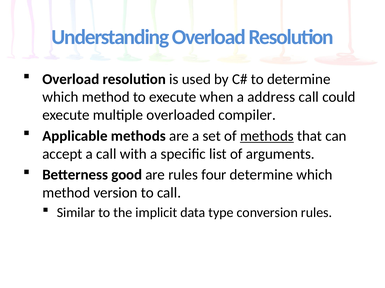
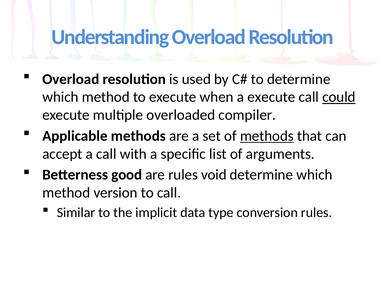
a address: address -> execute
could underline: none -> present
four: four -> void
